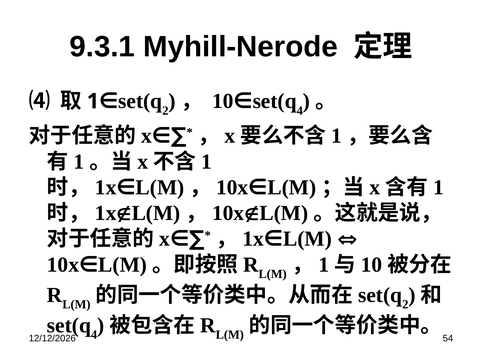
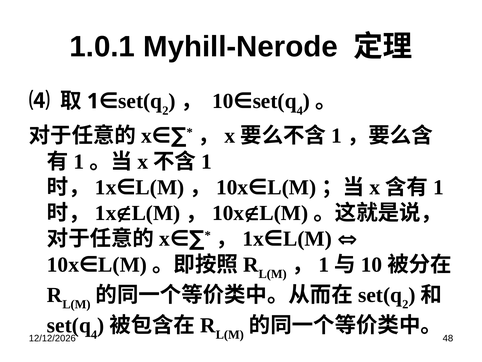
9.3.1: 9.3.1 -> 1.0.1
54: 54 -> 48
